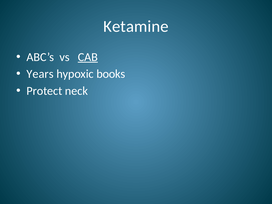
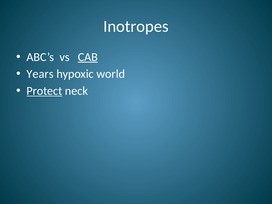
Ketamine: Ketamine -> Inotropes
books: books -> world
Protect underline: none -> present
